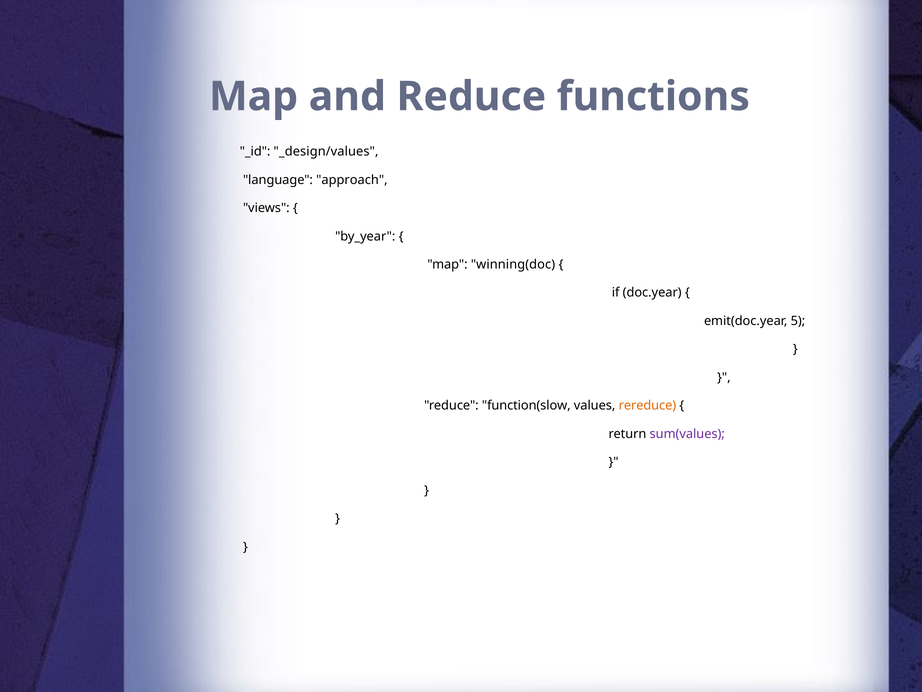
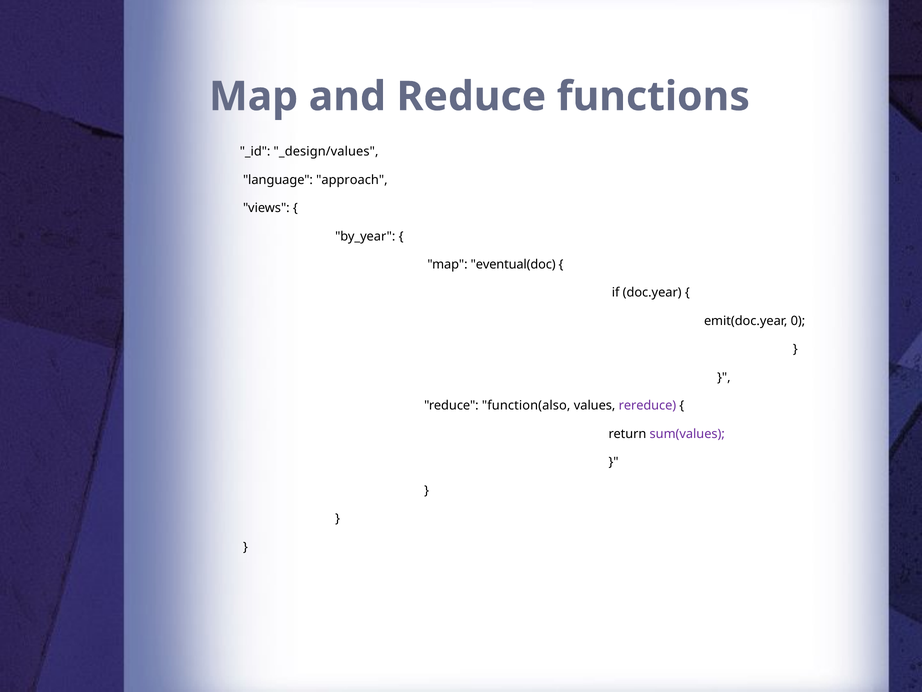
winning(doc: winning(doc -> eventual(doc
5: 5 -> 0
function(slow: function(slow -> function(also
rereduce colour: orange -> purple
